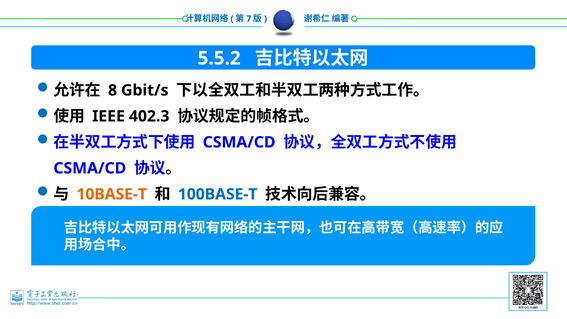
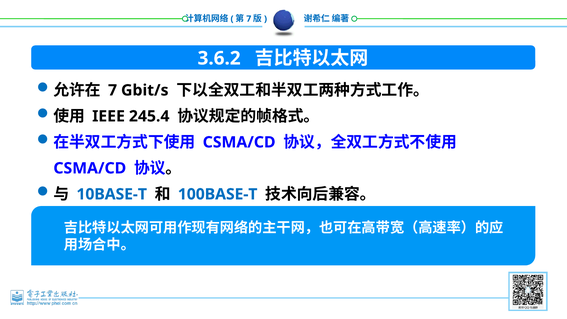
5.5.2: 5.5.2 -> 3.6.2
8 at (113, 90): 8 -> 7
402.3: 402.3 -> 245.4
10BASE-T colour: orange -> blue
